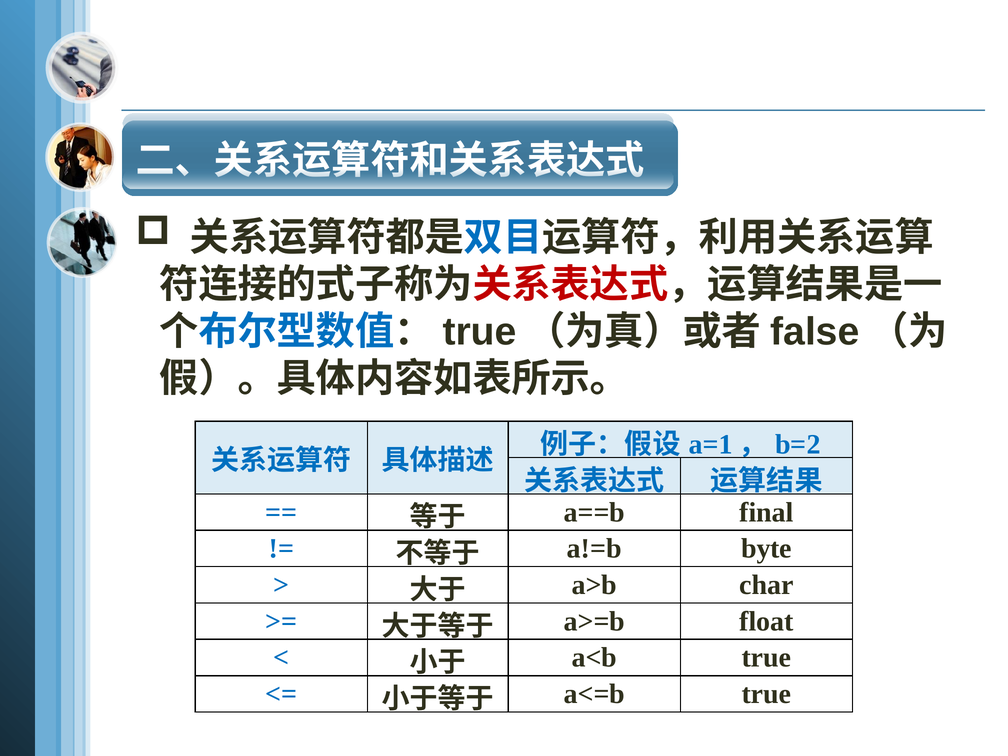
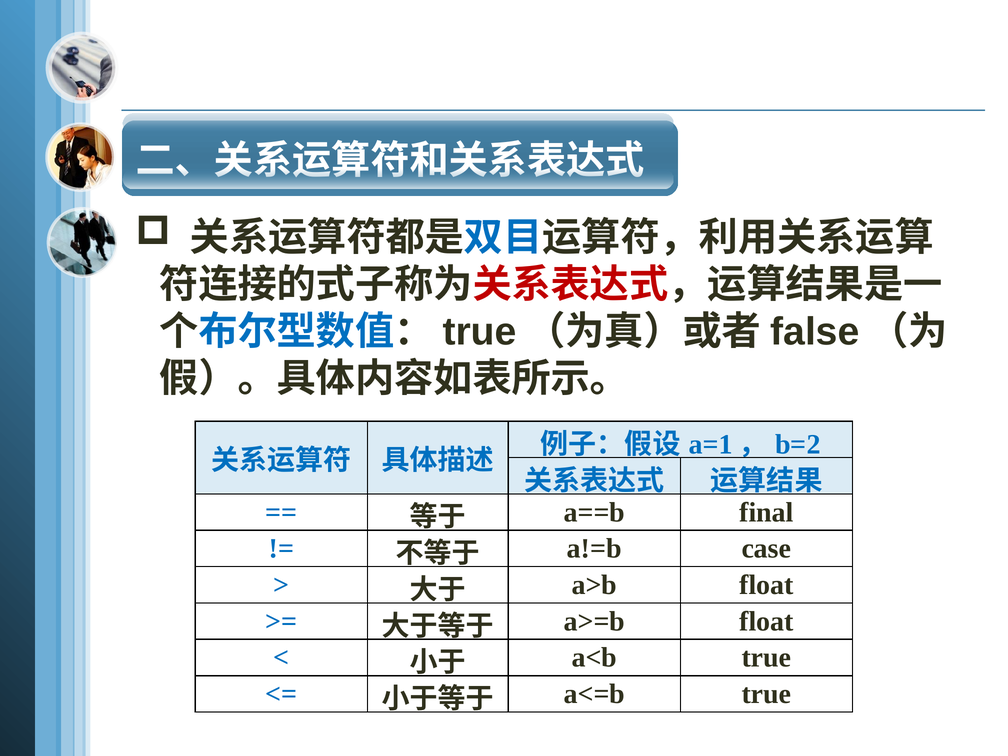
byte: byte -> case
a>b char: char -> float
